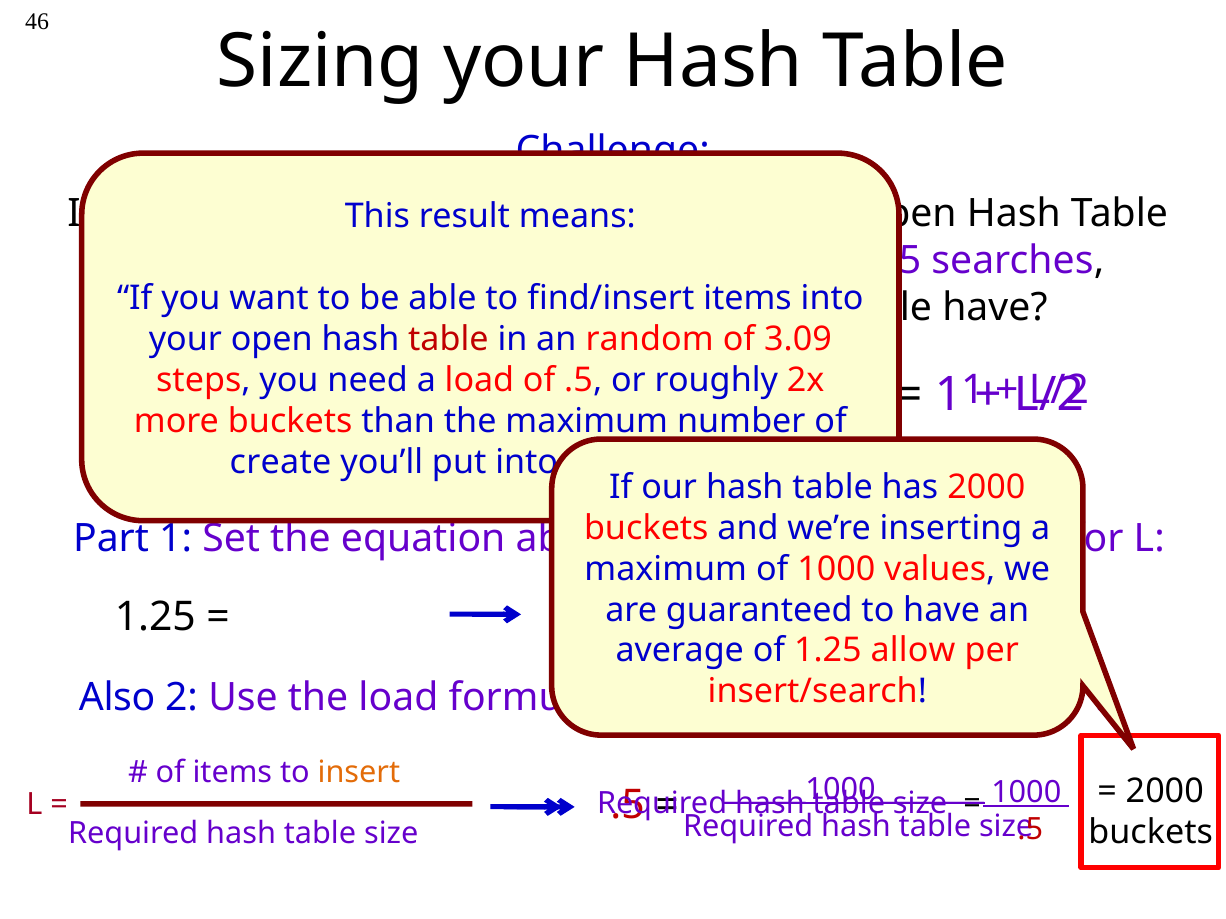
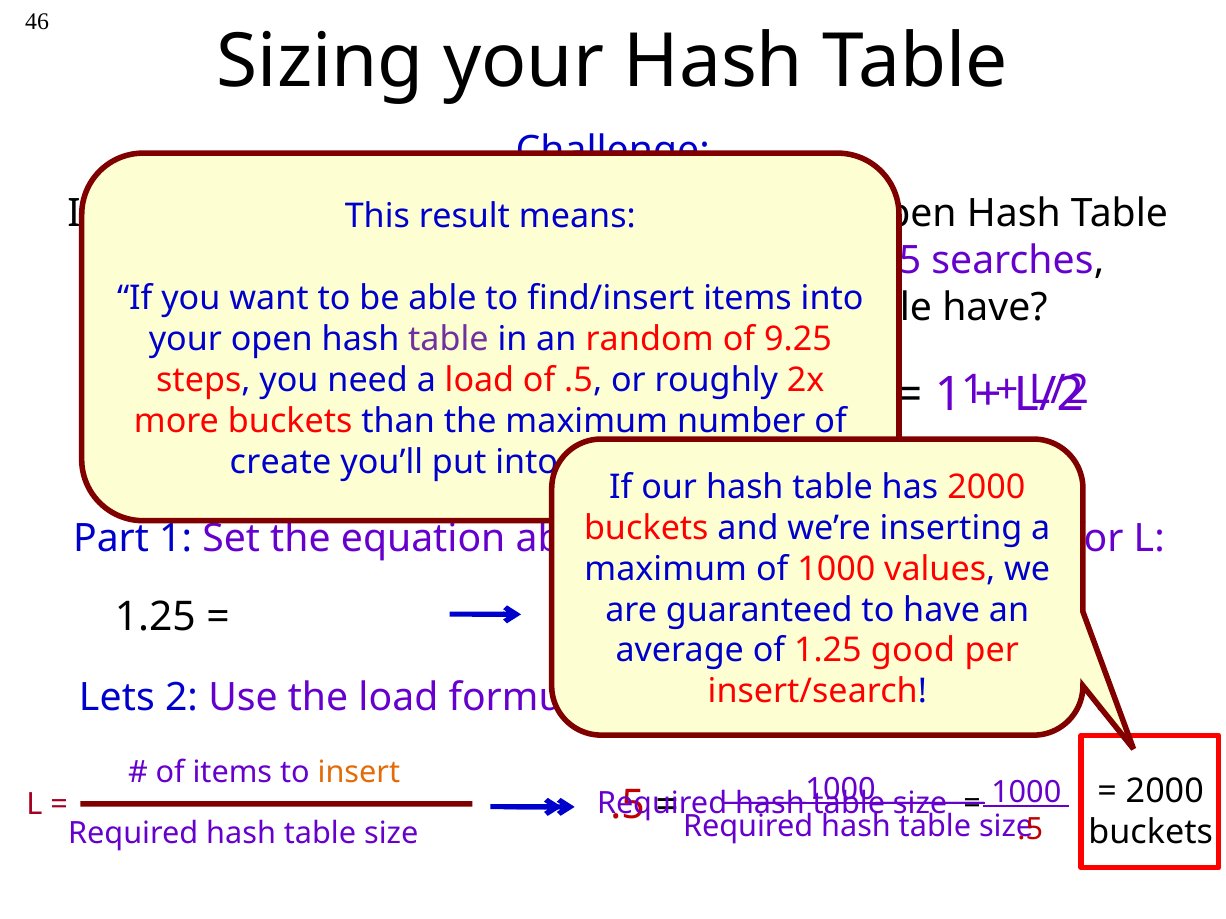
table at (448, 339) colour: red -> purple
3.09: 3.09 -> 9.25
allow: allow -> good
Also: Also -> Lets
